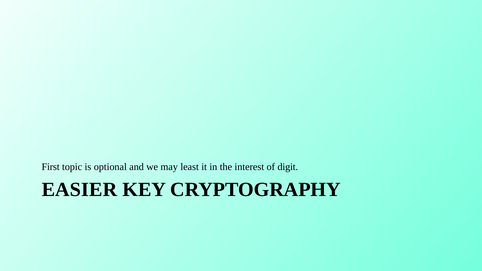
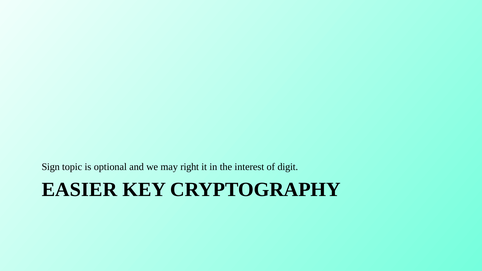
First: First -> Sign
least: least -> right
